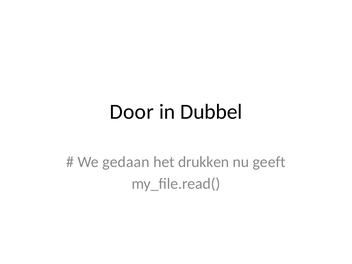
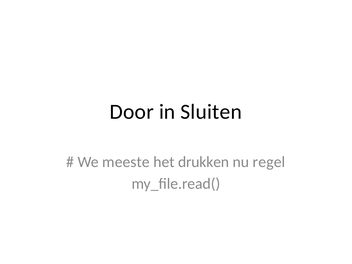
Dubbel: Dubbel -> Sluiten
gedaan: gedaan -> meeste
geeft: geeft -> regel
